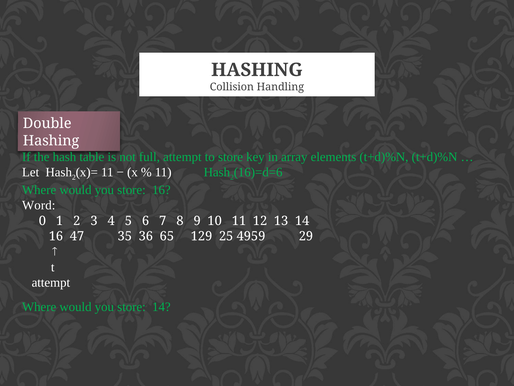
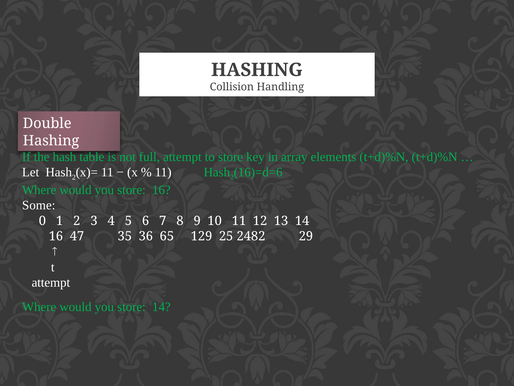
Word: Word -> Some
4959: 4959 -> 2482
